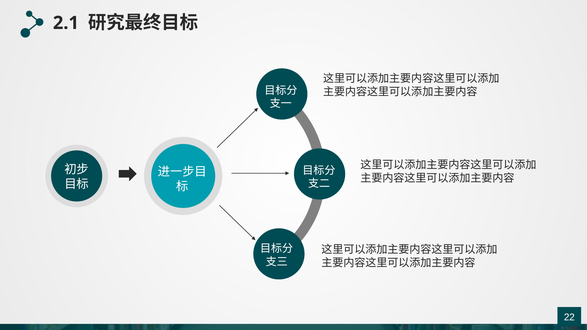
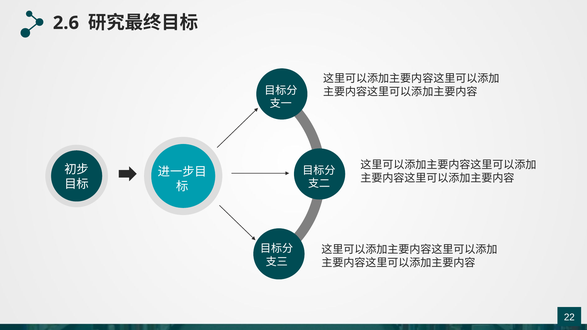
2.1: 2.1 -> 2.6
